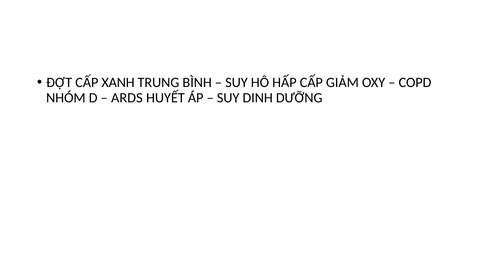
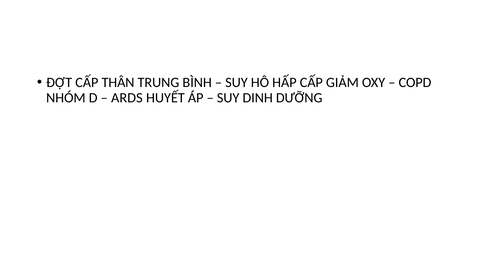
XANH: XANH -> THÂN
